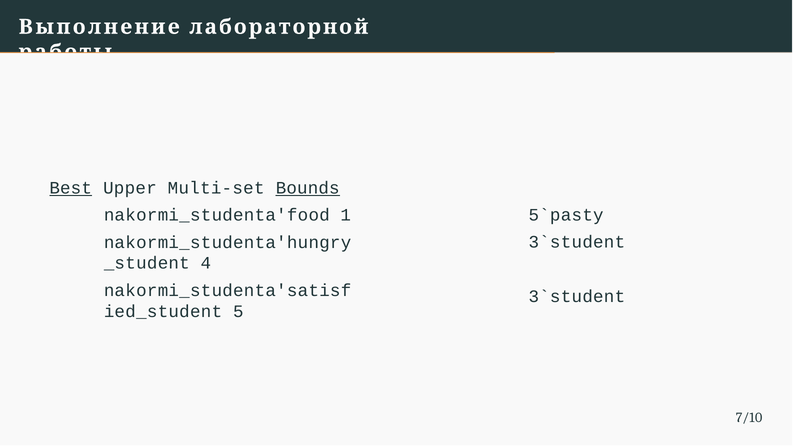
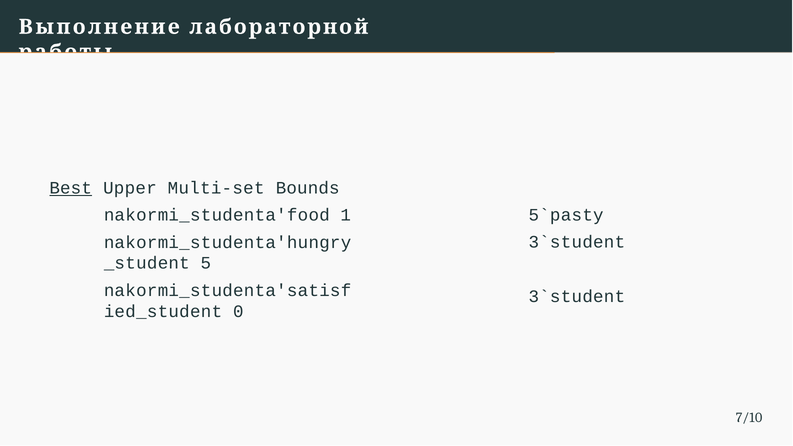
Bounds underline: present -> none
4: 4 -> 5
5: 5 -> 0
